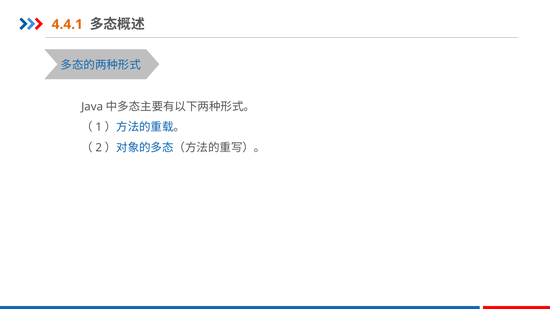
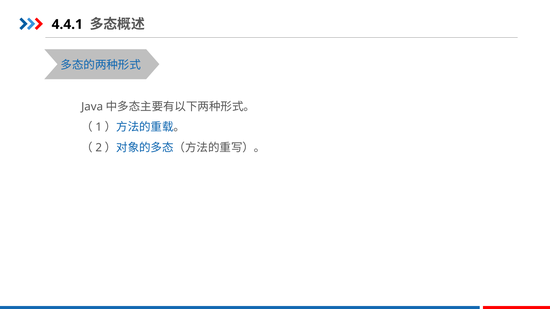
4.4.1 colour: orange -> black
